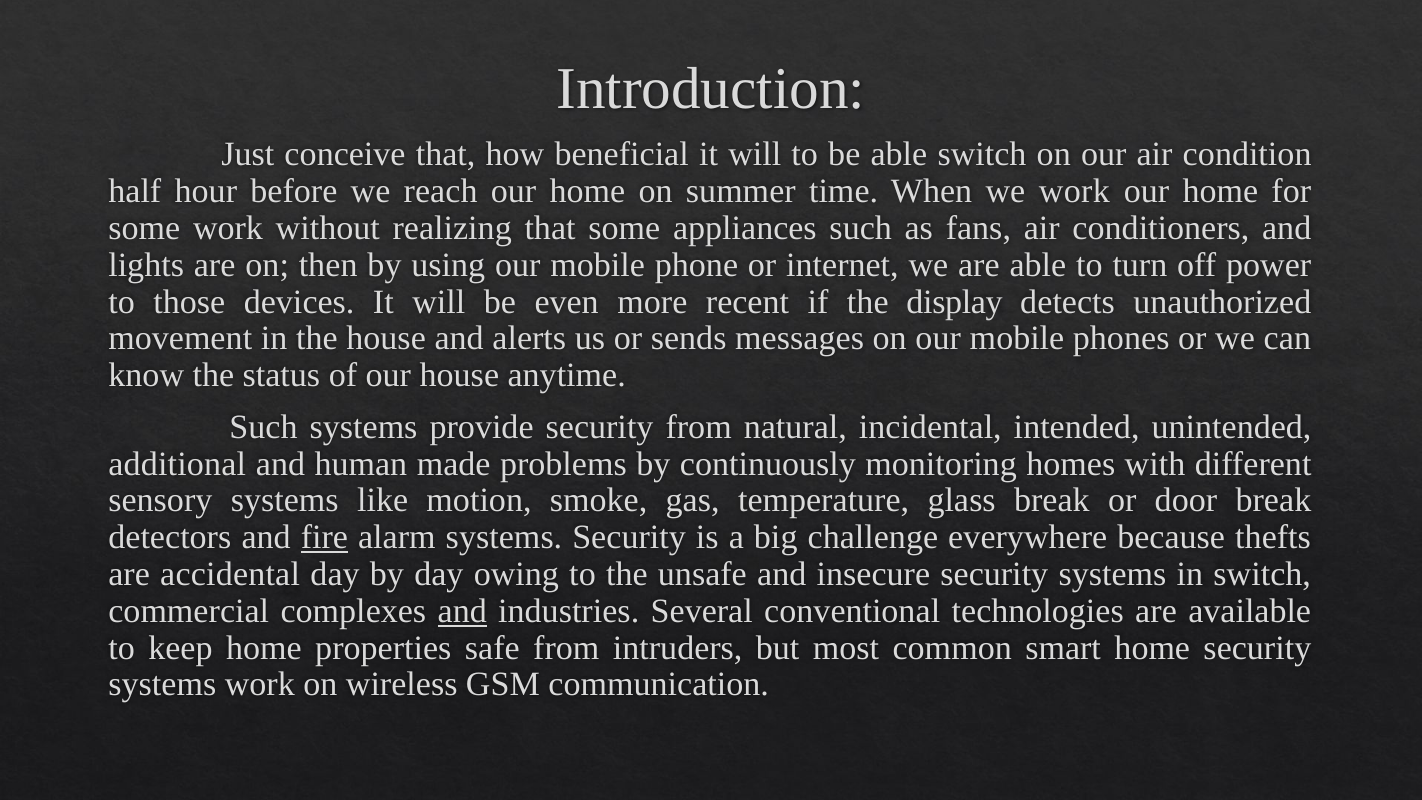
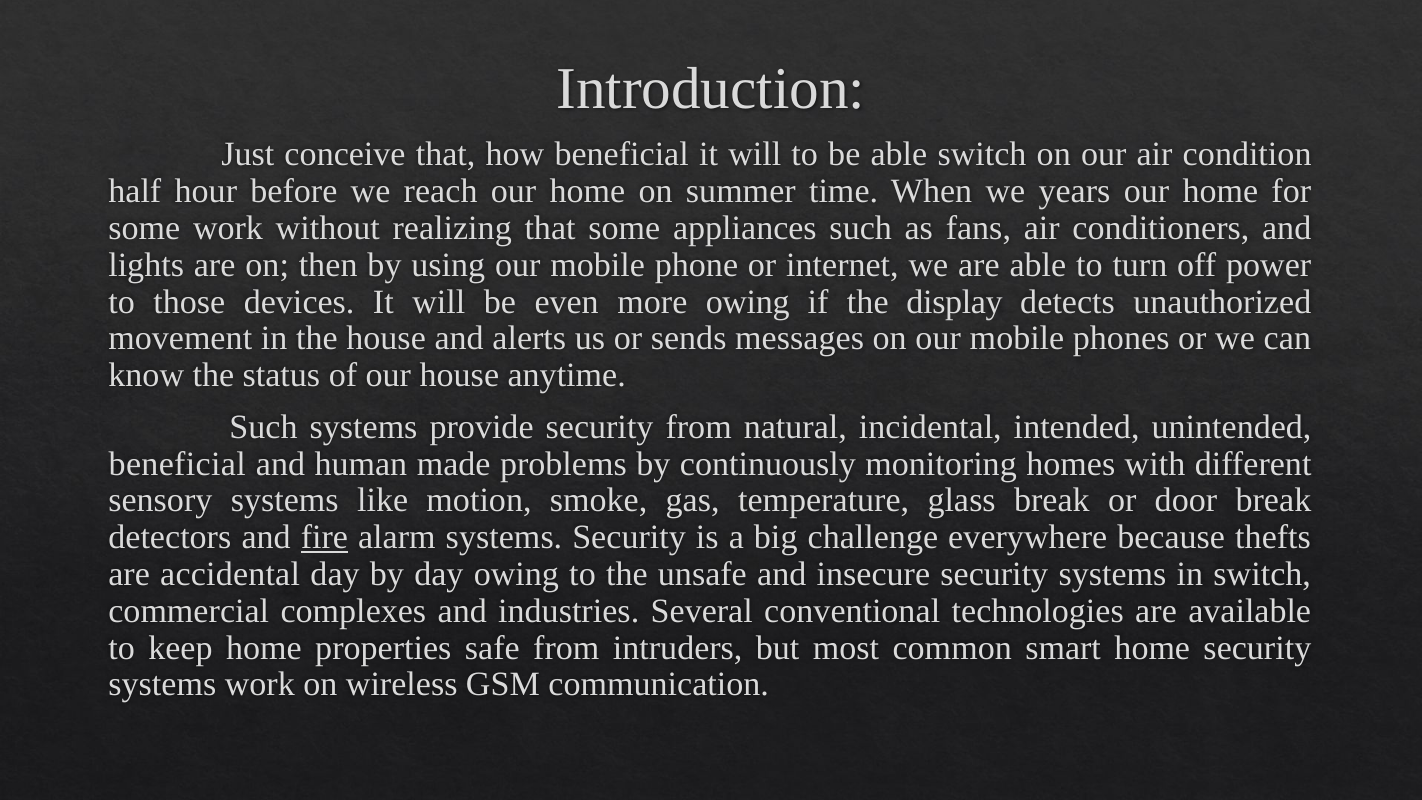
we work: work -> years
more recent: recent -> owing
additional at (177, 464): additional -> beneficial
and at (462, 611) underline: present -> none
